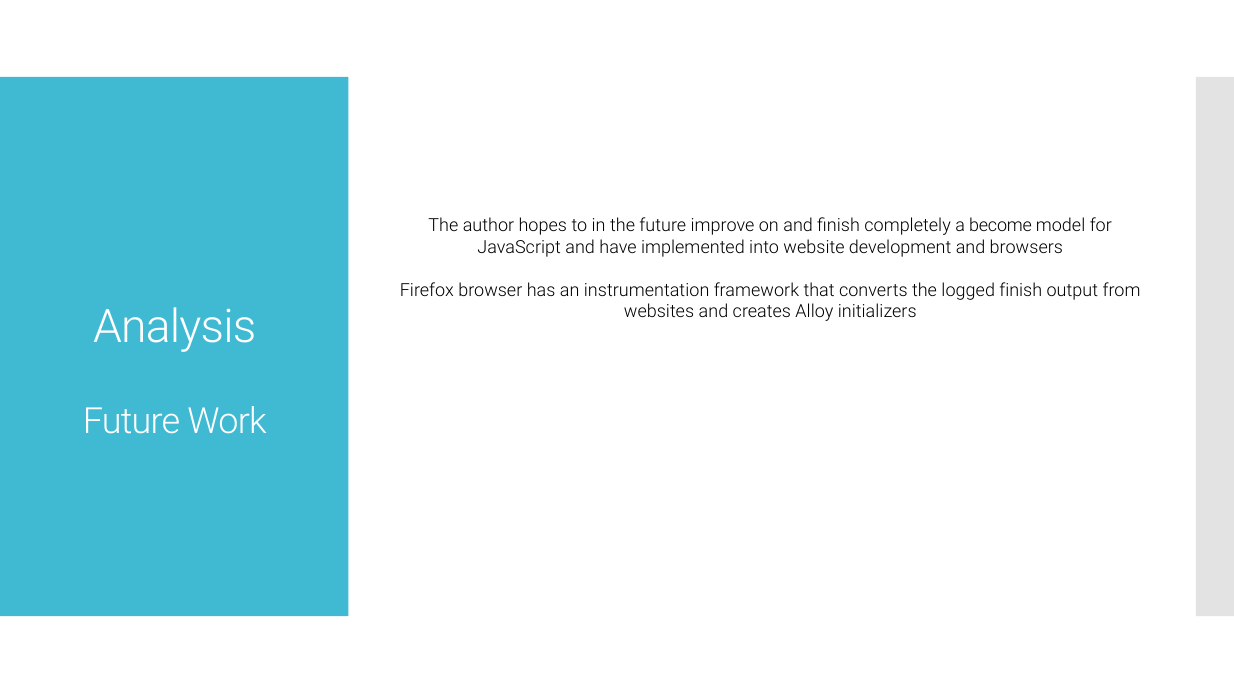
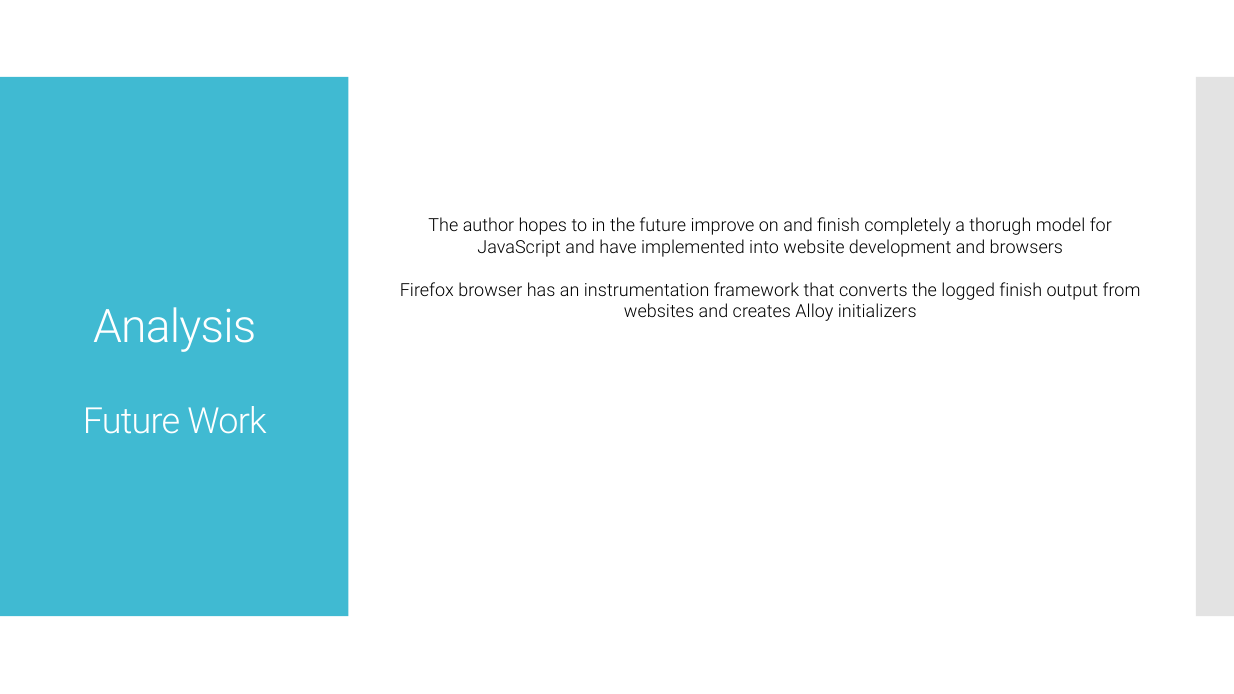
become: become -> thorugh
